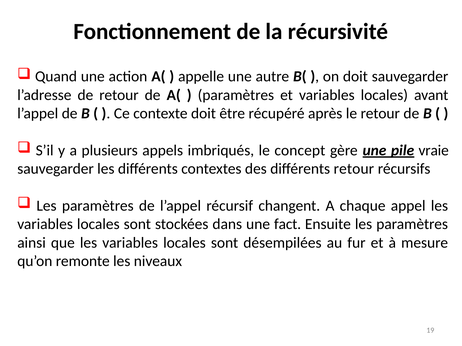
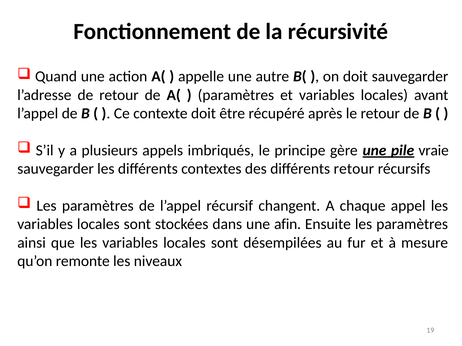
concept: concept -> principe
fact: fact -> afin
